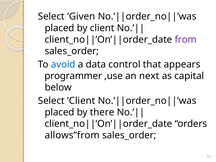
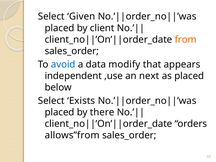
from colour: purple -> orange
control: control -> modify
programmer: programmer -> independent
as capital: capital -> placed
Select Client: Client -> Exists
